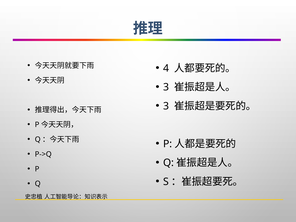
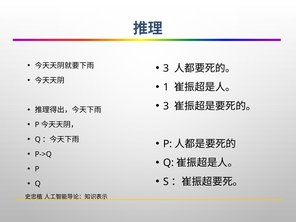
4 at (166, 68): 4 -> 3
3 at (166, 87): 3 -> 1
